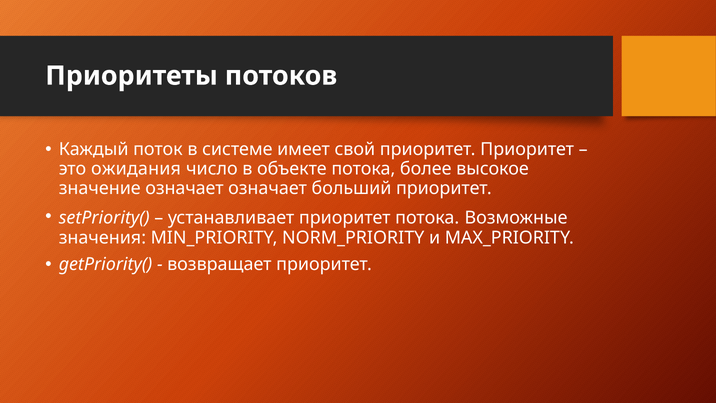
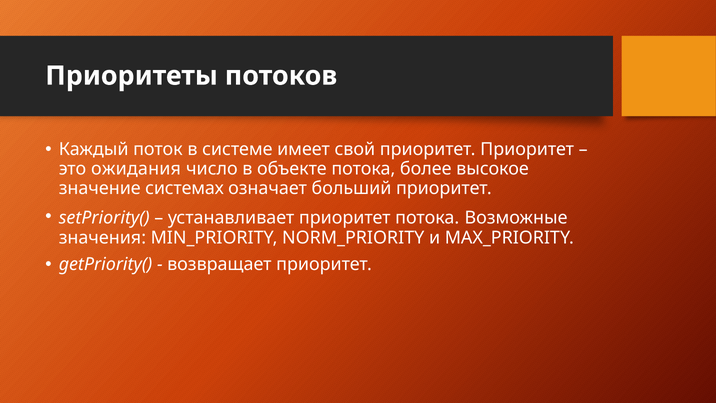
значение означает: означает -> системах
